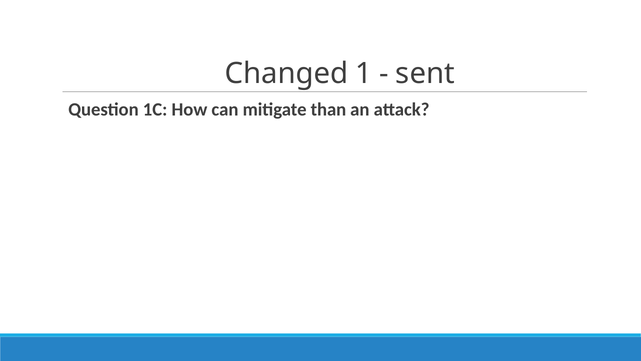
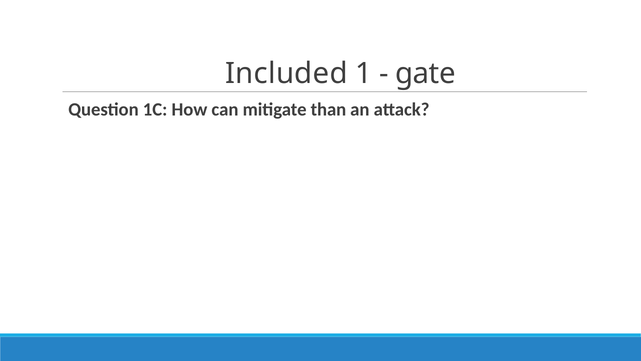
Changed: Changed -> Included
sent: sent -> gate
